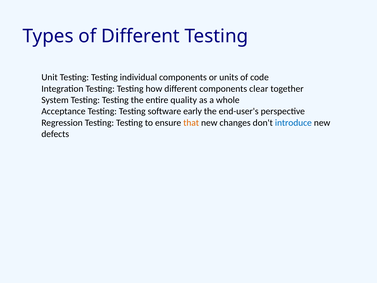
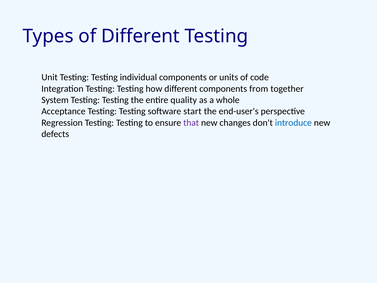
clear: clear -> from
early: early -> start
that colour: orange -> purple
